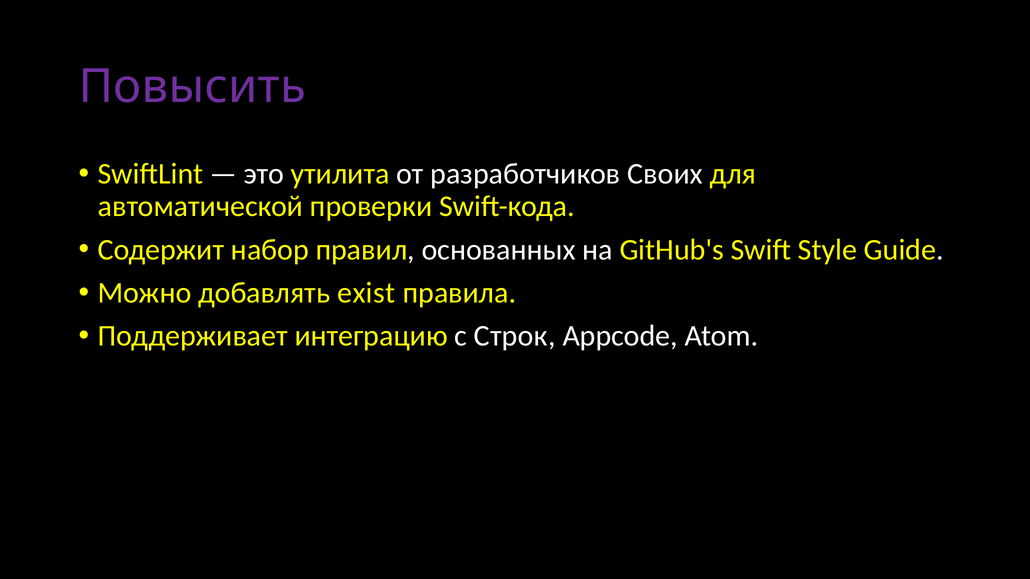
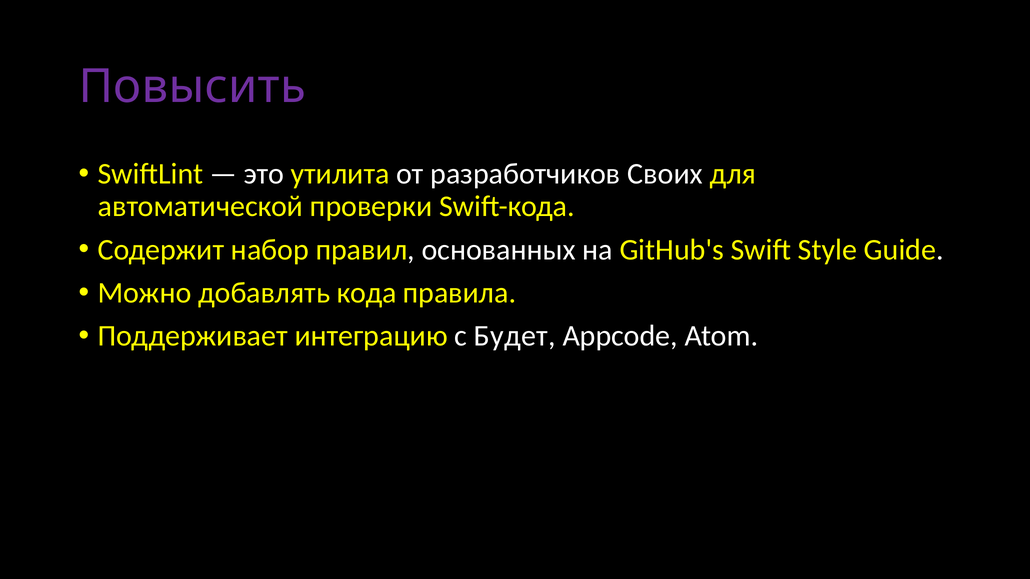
exist: exist -> кода
Строк: Строк -> Будет
